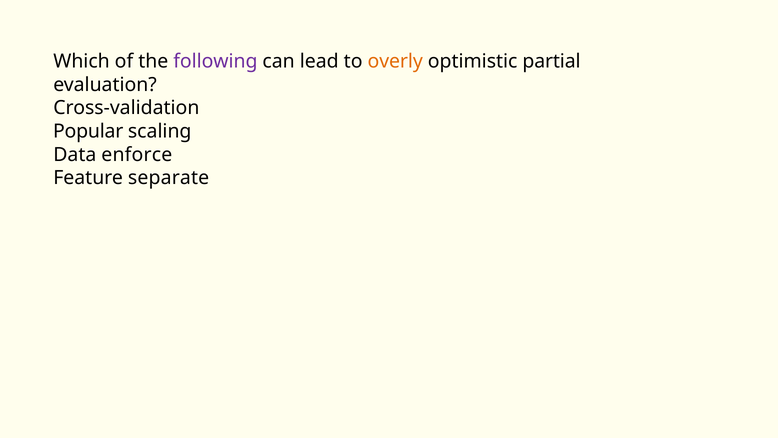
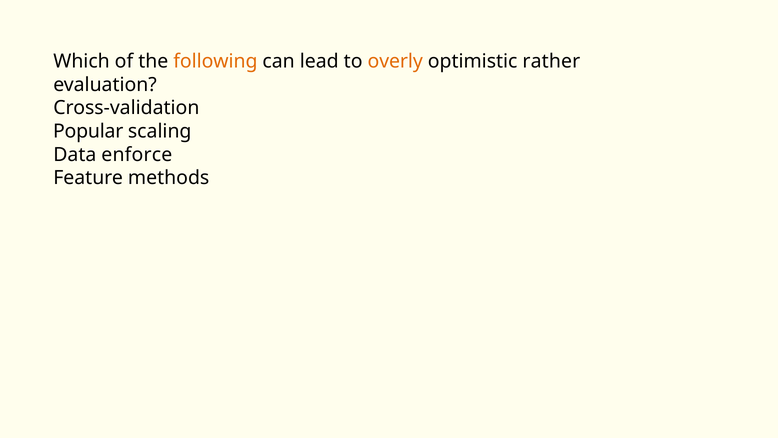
following colour: purple -> orange
partial: partial -> rather
separate: separate -> methods
